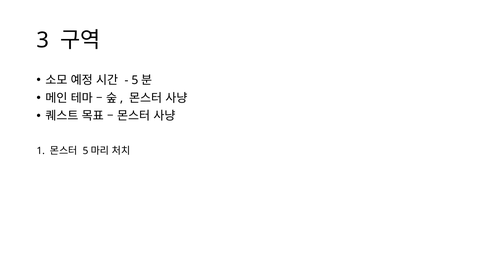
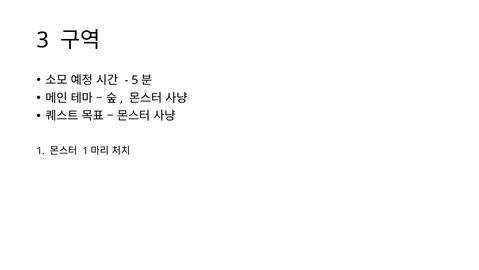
5 at (85, 151): 5 -> 1
